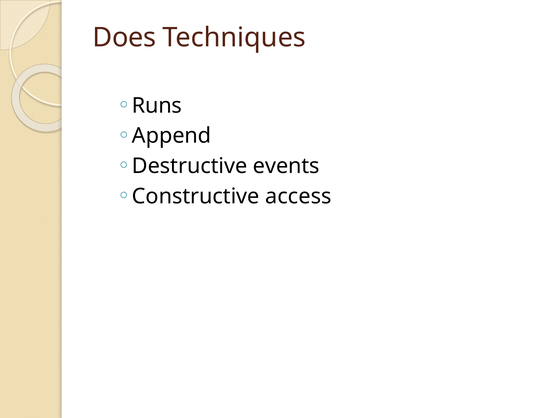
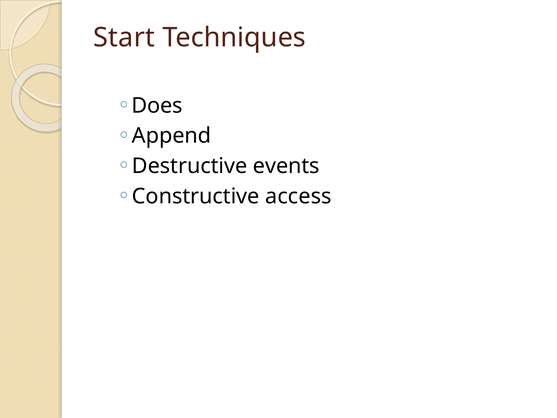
Does: Does -> Start
Runs: Runs -> Does
